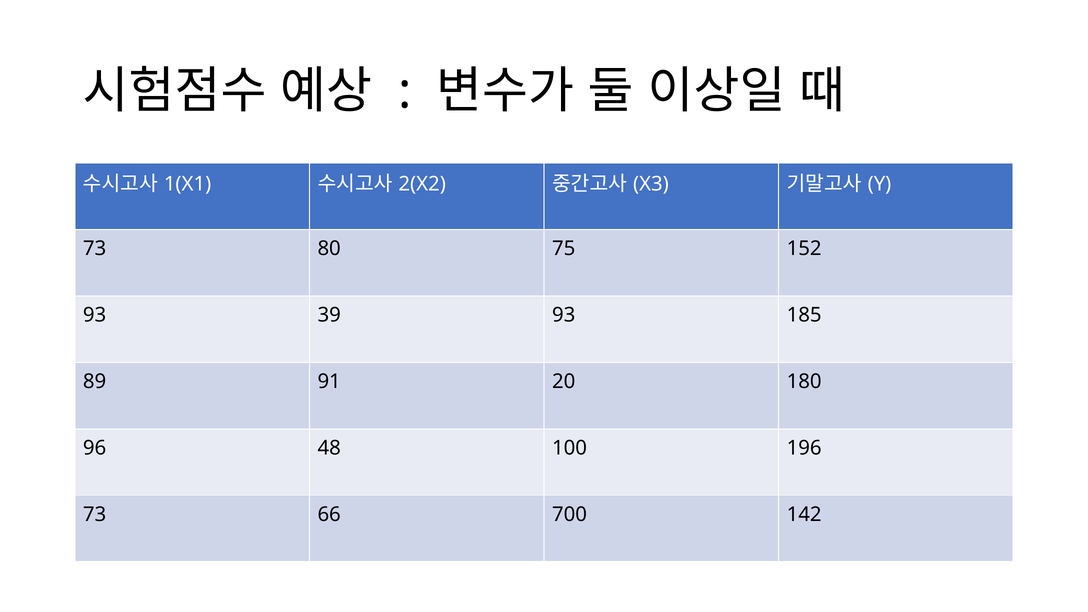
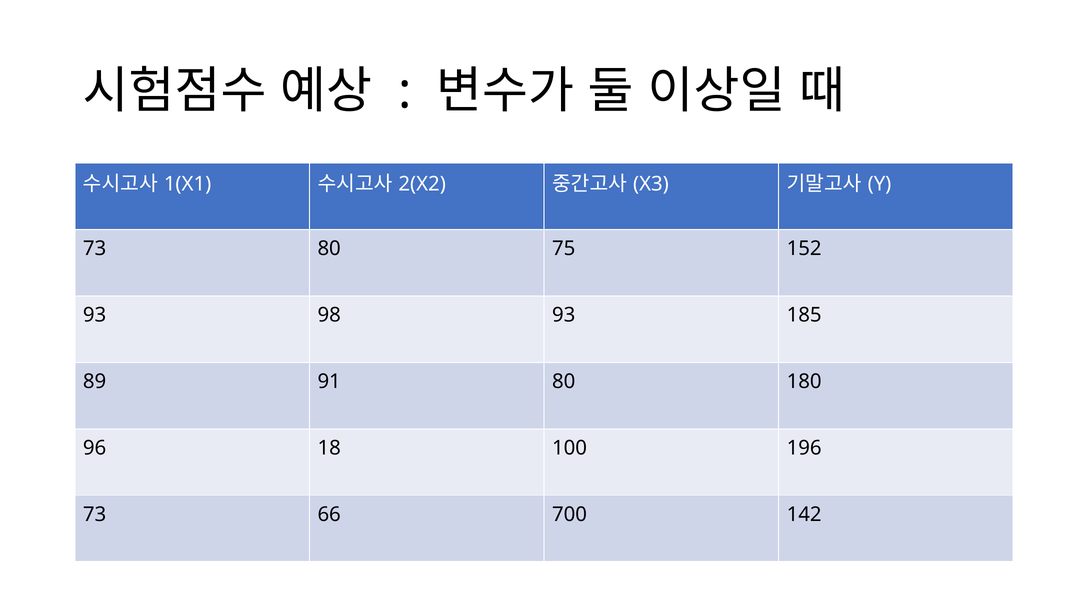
39: 39 -> 98
91 20: 20 -> 80
48: 48 -> 18
